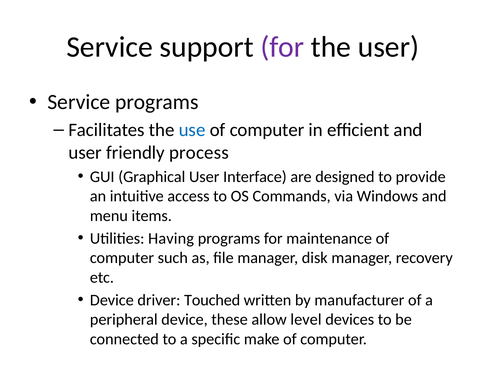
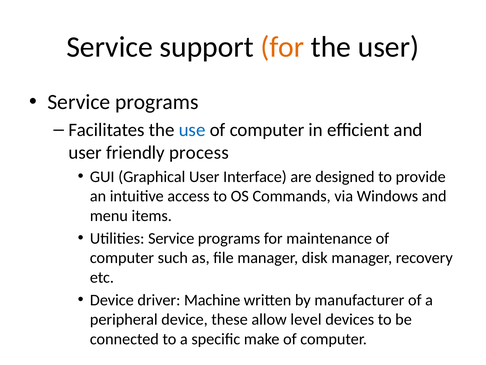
for at (282, 47) colour: purple -> orange
Utilities Having: Having -> Service
Touched: Touched -> Machine
